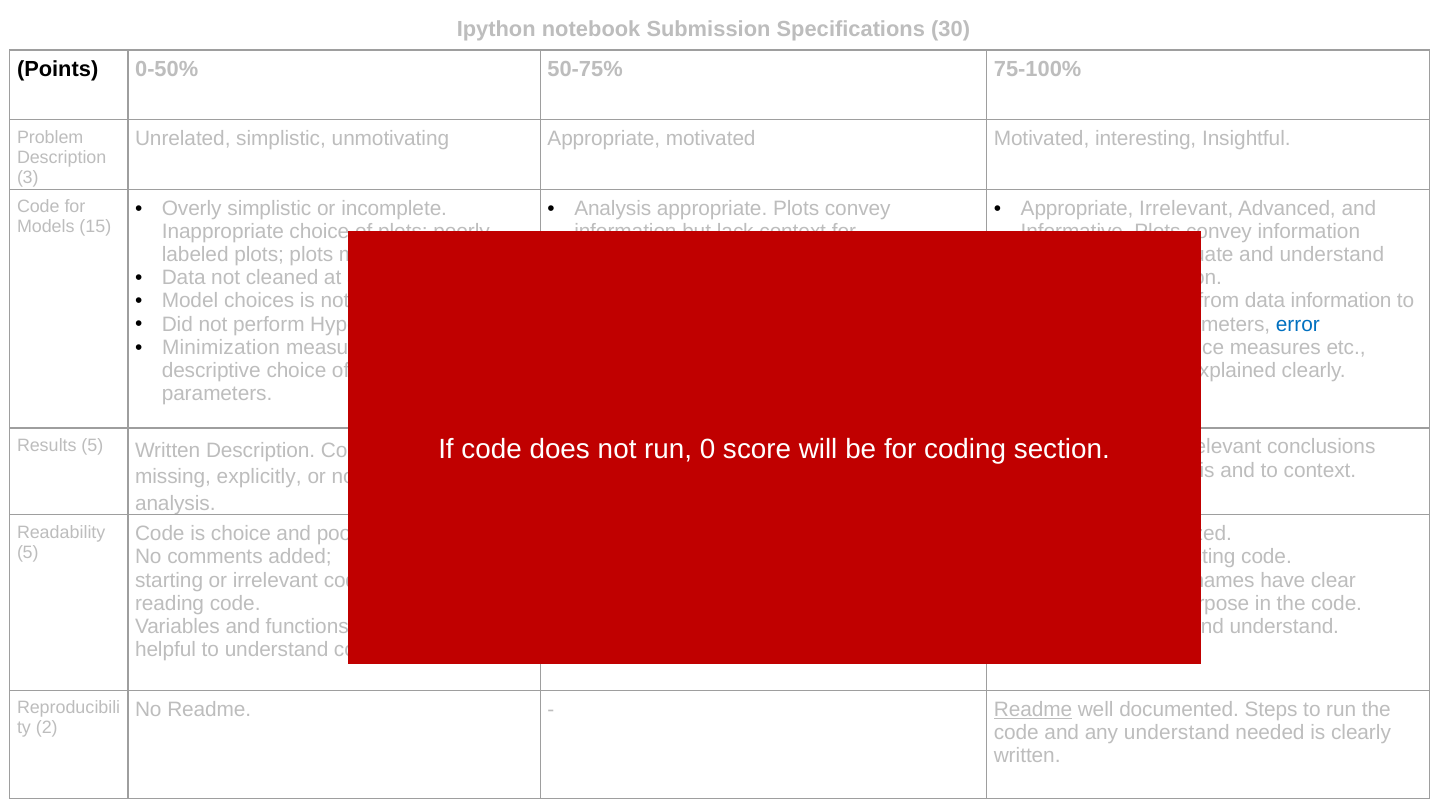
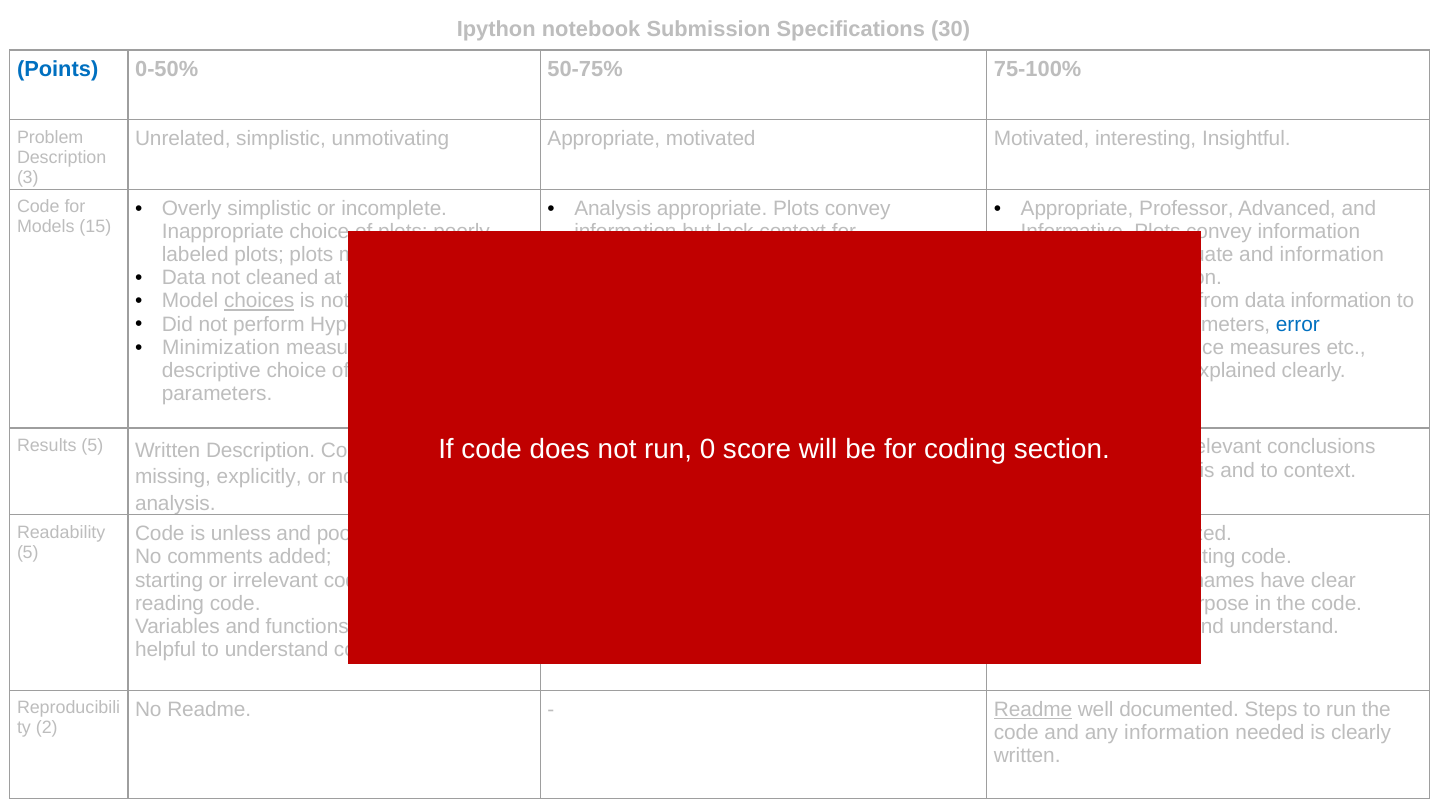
Points colour: black -> blue
Appropriate Irrelevant: Irrelevant -> Professor
understand at (1332, 255): understand -> information
choices underline: none -> present
is choice: choice -> unless
any understand: understand -> information
